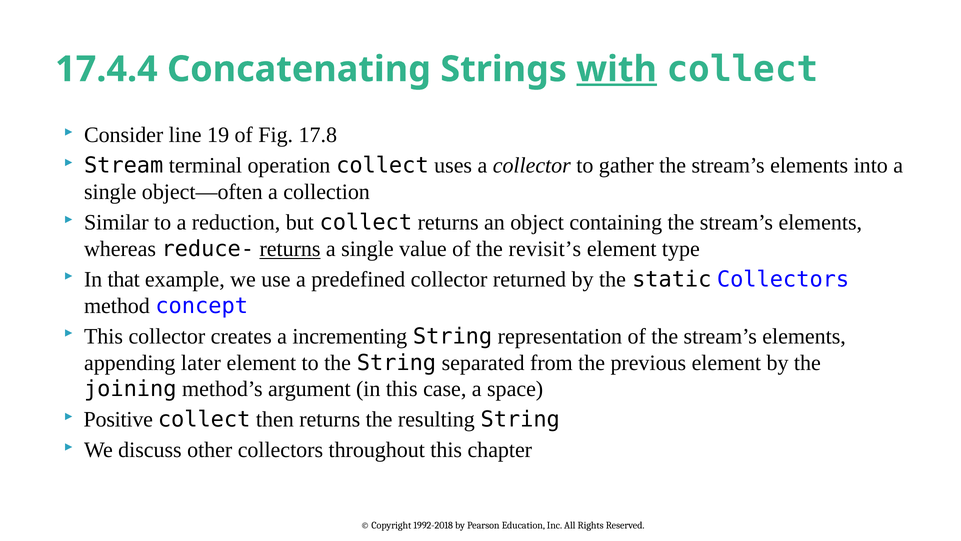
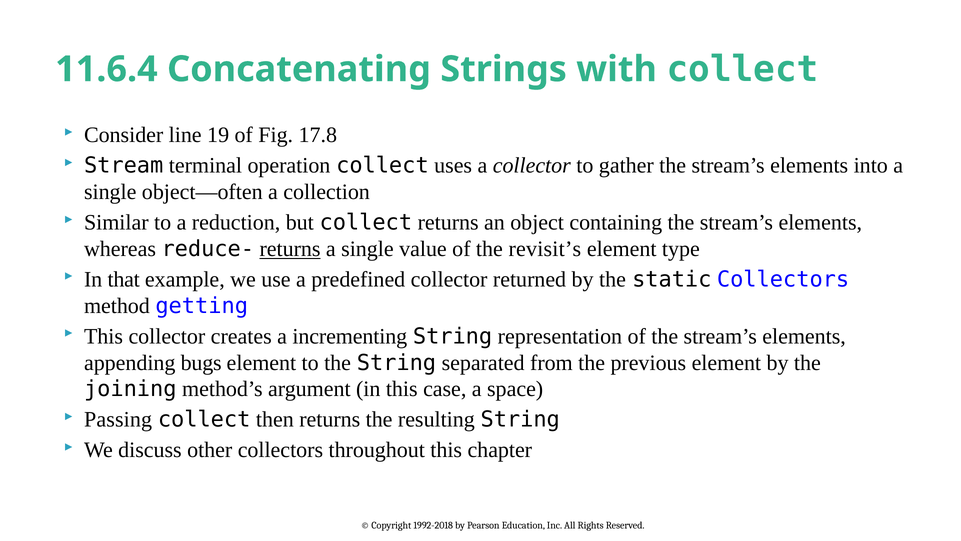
17.4.4: 17.4.4 -> 11.6.4
with underline: present -> none
concept: concept -> getting
later: later -> bugs
Positive: Positive -> Passing
